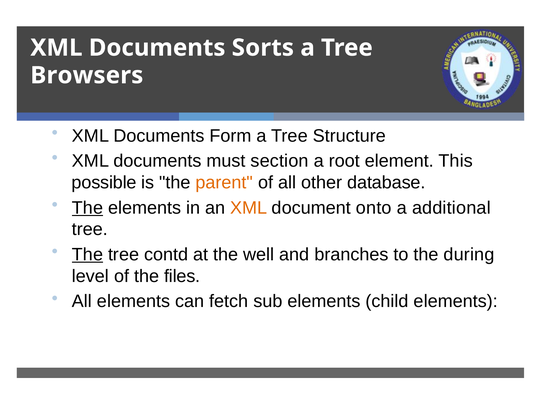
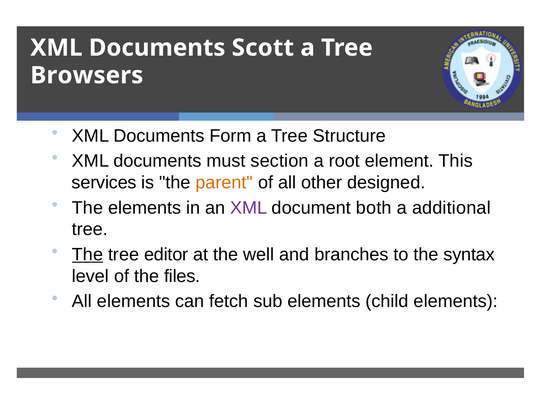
Sorts: Sorts -> Scott
possible: possible -> services
database: database -> designed
The at (88, 208) underline: present -> none
XML at (249, 208) colour: orange -> purple
onto: onto -> both
contd: contd -> editor
during: during -> syntax
